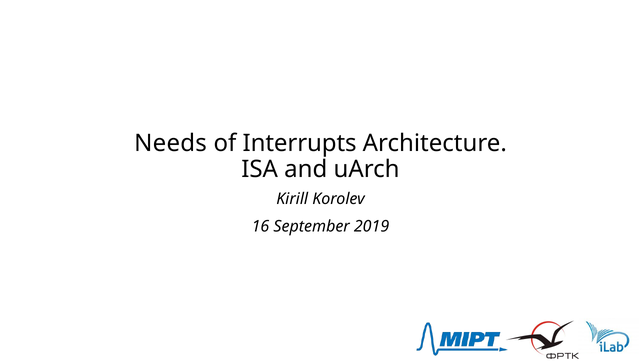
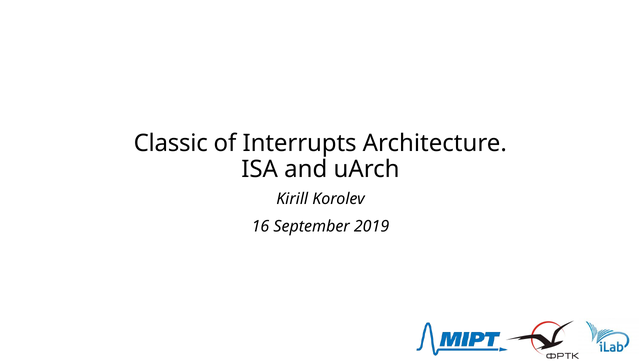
Needs: Needs -> Classic
